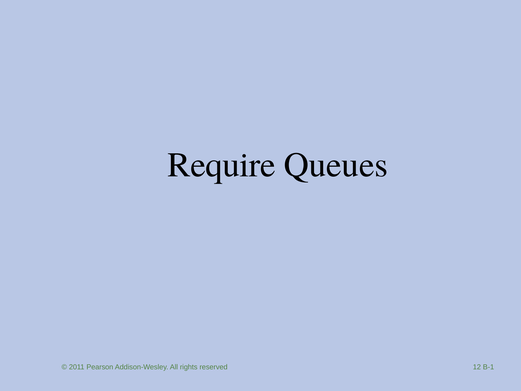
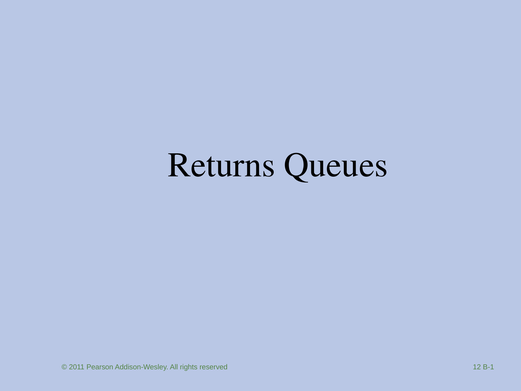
Require: Require -> Returns
